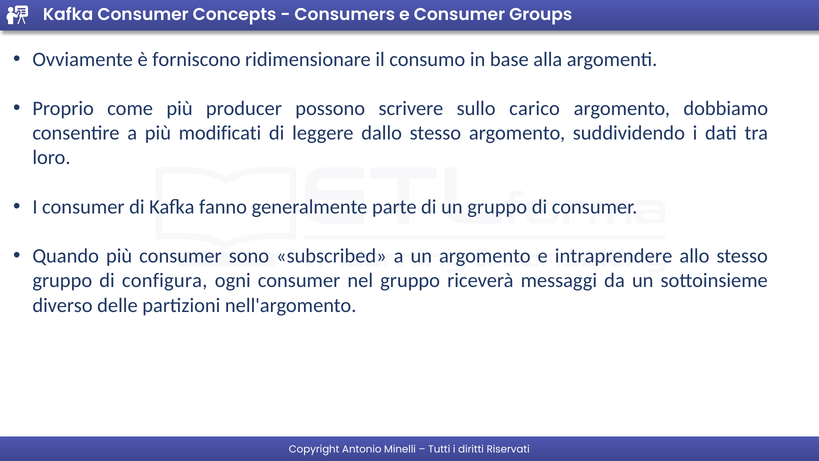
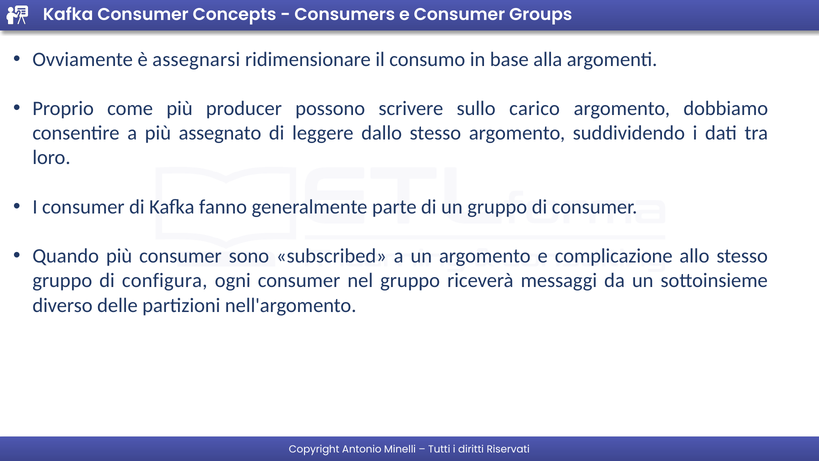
forniscono: forniscono -> assegnarsi
modificati: modificati -> assegnato
intraprendere: intraprendere -> complicazione
